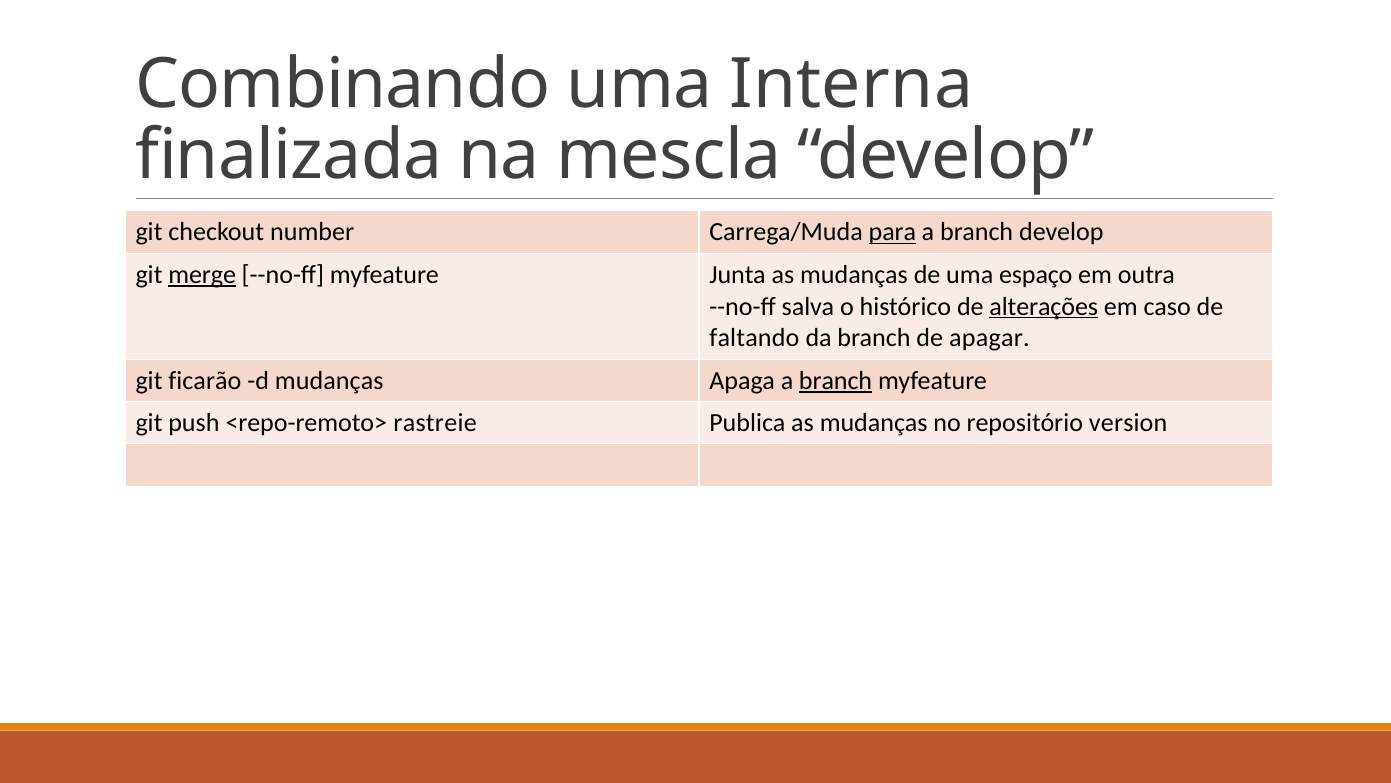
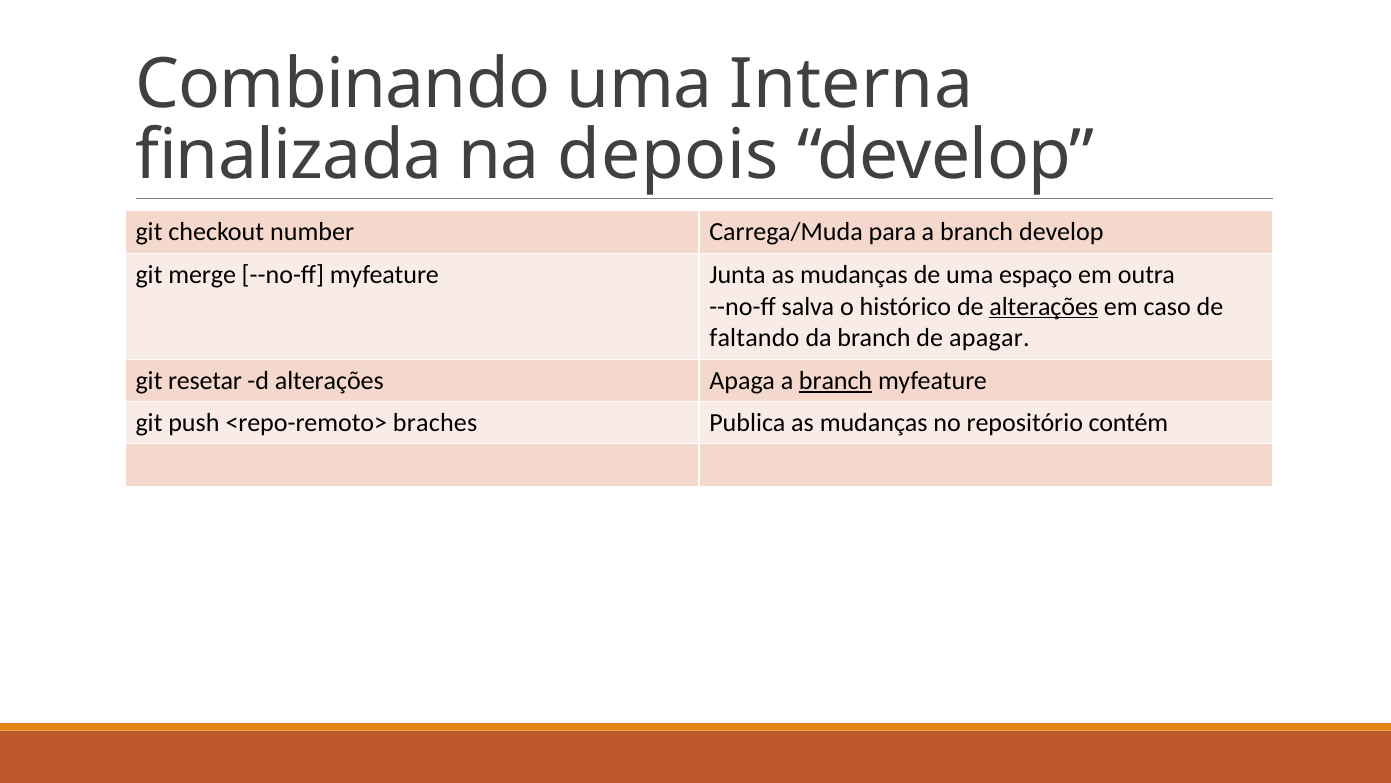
mescla: mescla -> depois
para underline: present -> none
merge underline: present -> none
ficarão: ficarão -> resetar
d mudanças: mudanças -> alterações
rastreie: rastreie -> braches
version: version -> contém
